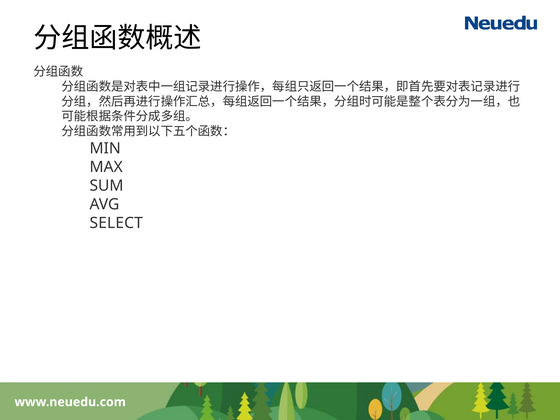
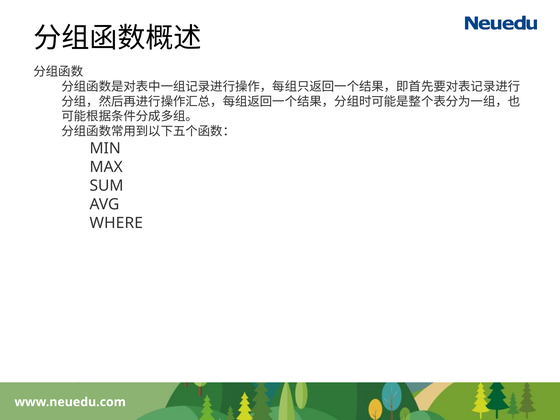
SELECT: SELECT -> WHERE
